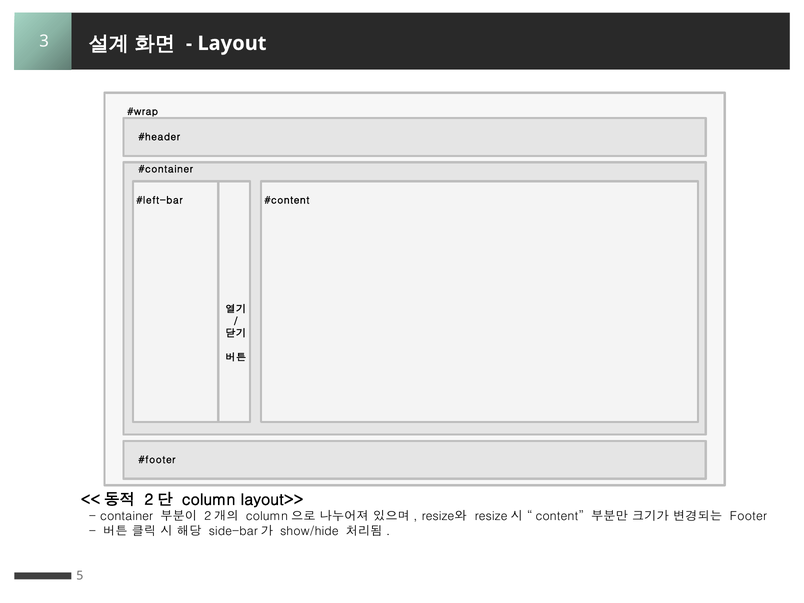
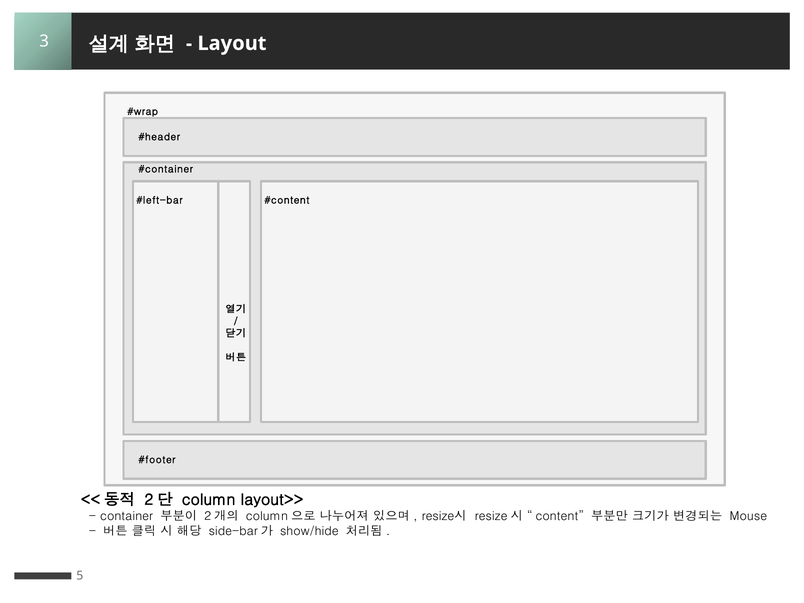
resize와 at (444, 516): resize와 -> resize시
Footer: Footer -> Mouse
